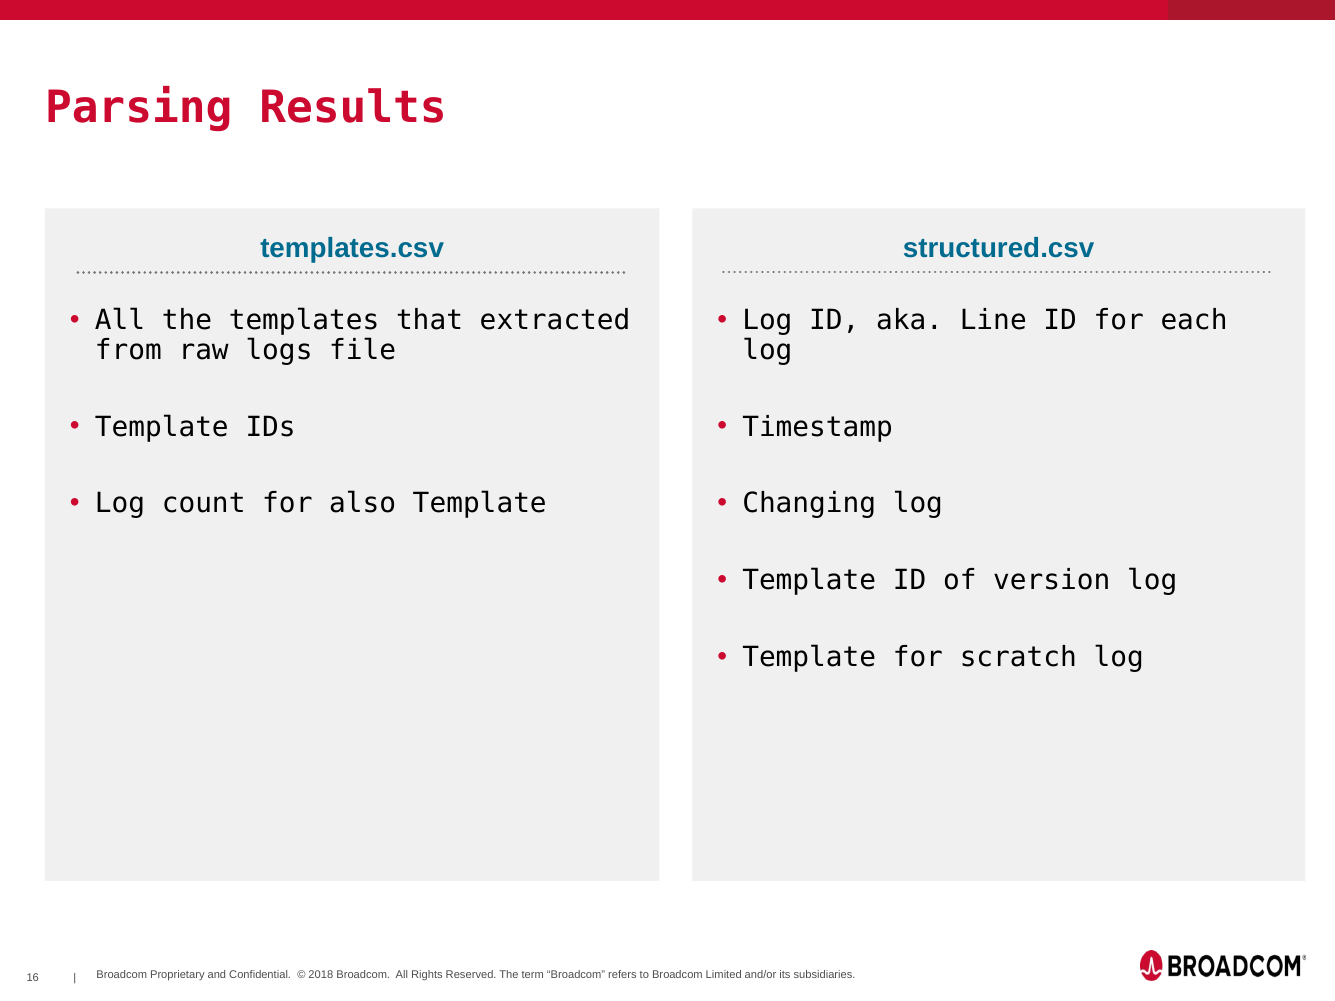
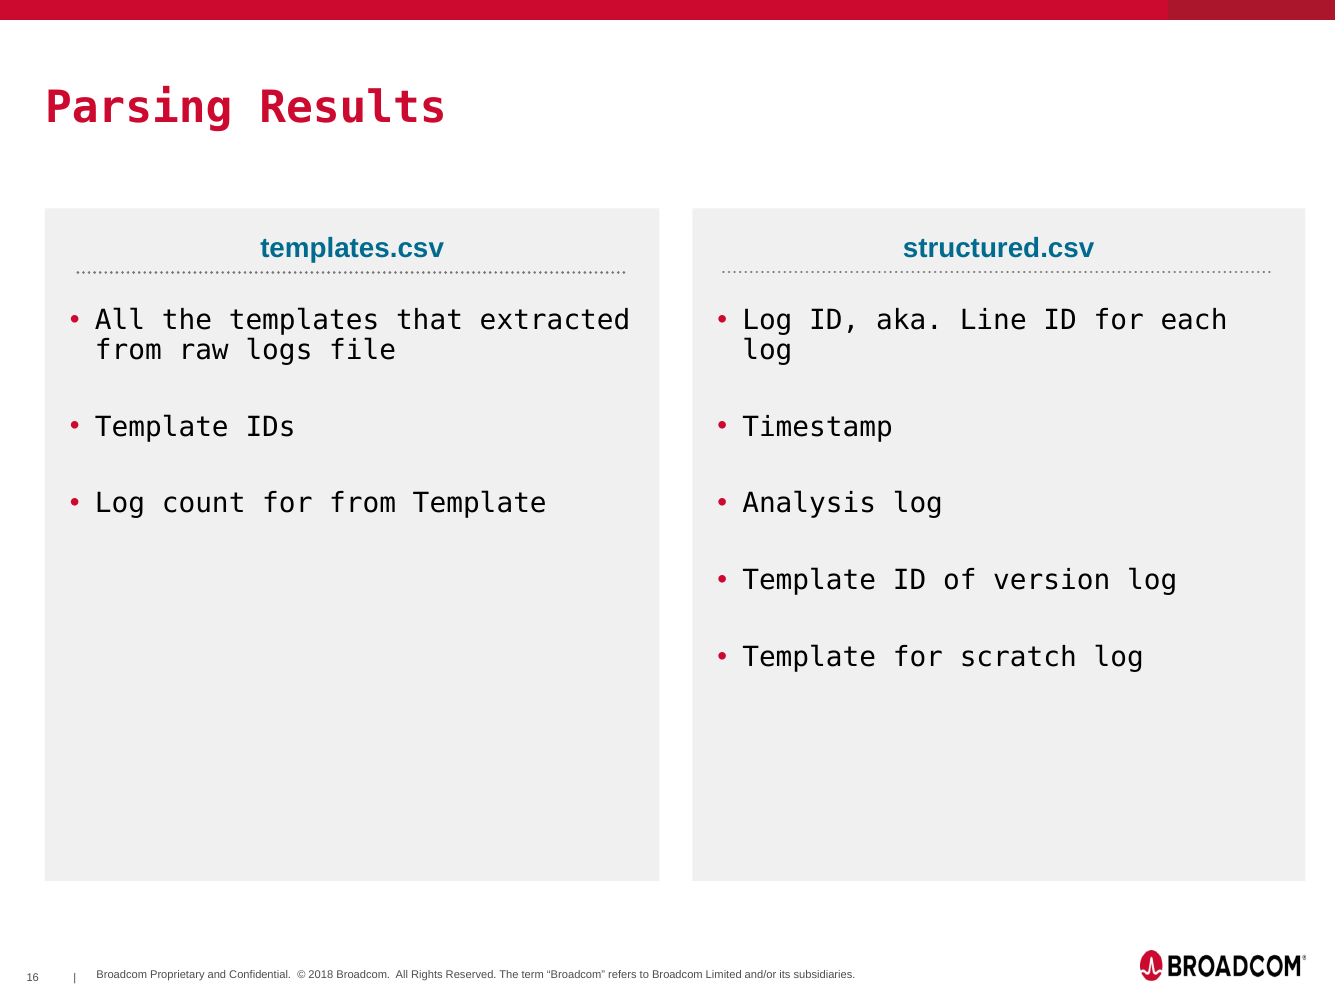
for also: also -> from
Changing: Changing -> Analysis
